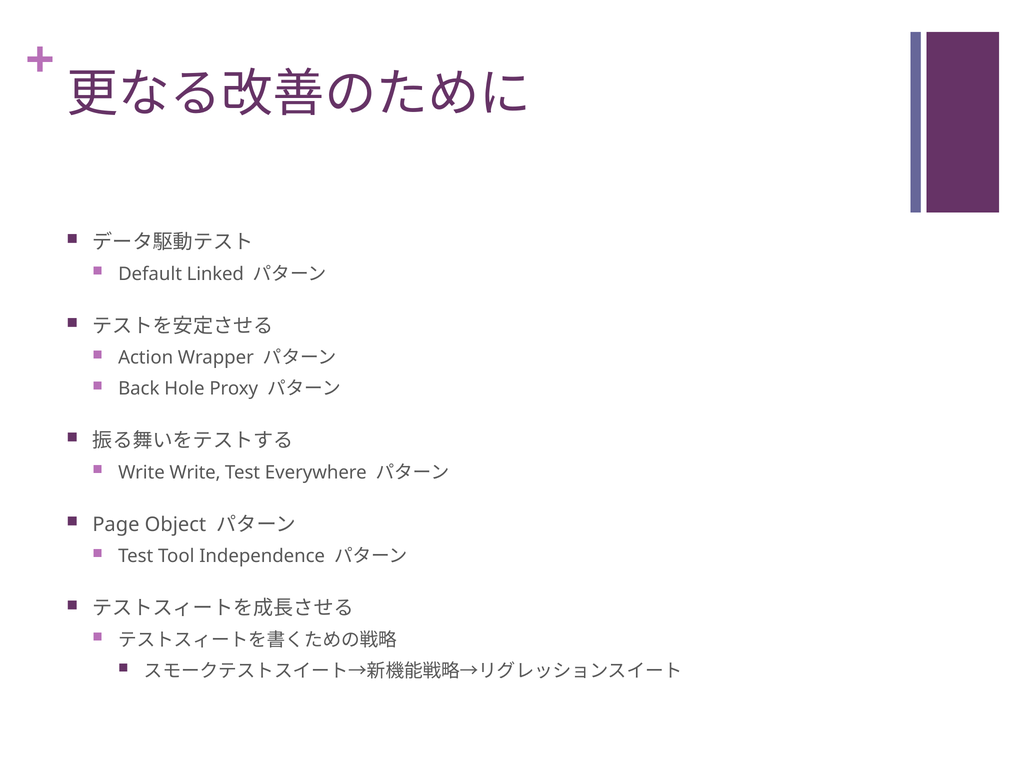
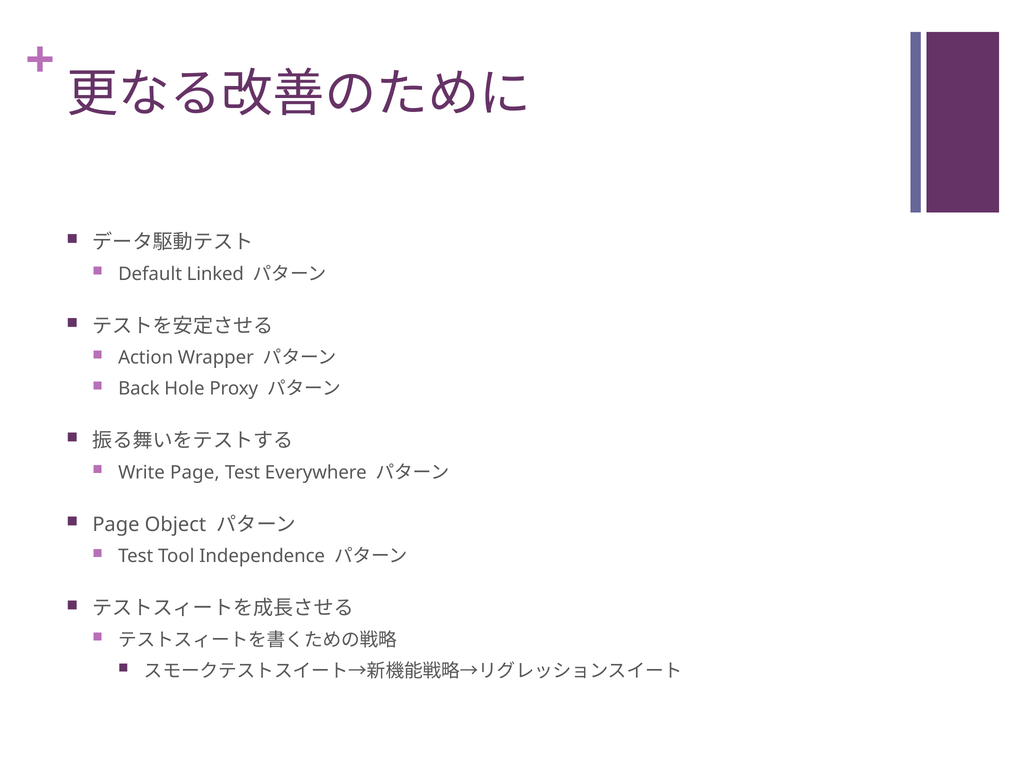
Write Write: Write -> Page
